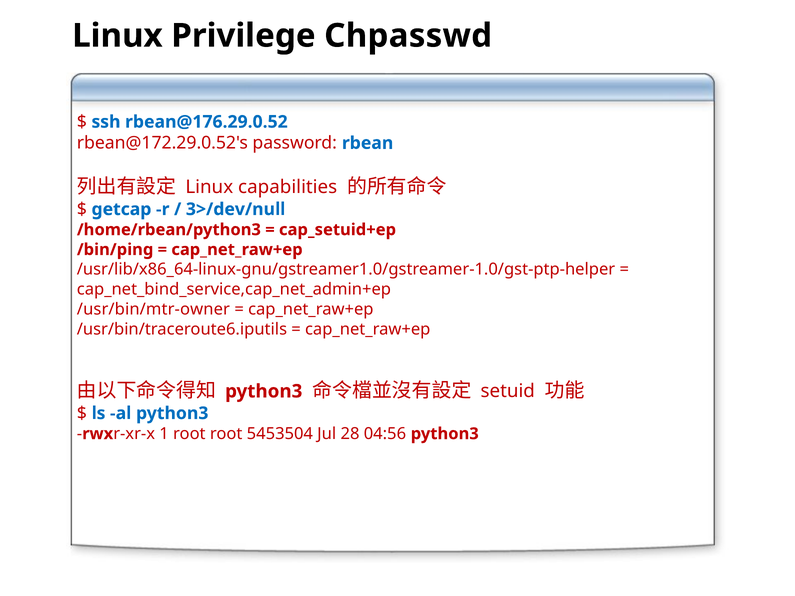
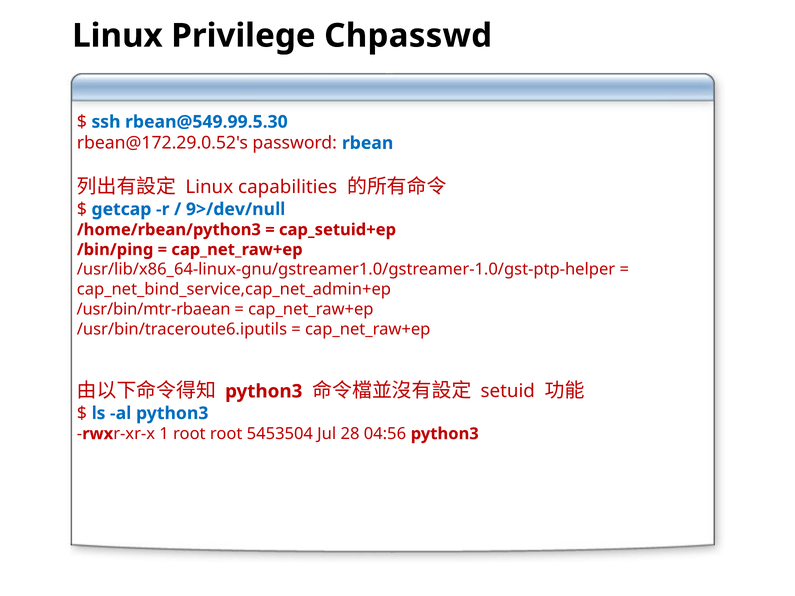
rbean@176.29.0.52: rbean@176.29.0.52 -> rbean@549.99.5.30
3>/dev/null: 3>/dev/null -> 9>/dev/null
/usr/bin/mtr-owner: /usr/bin/mtr-owner -> /usr/bin/mtr-rbaean
